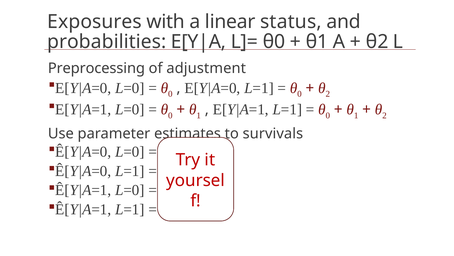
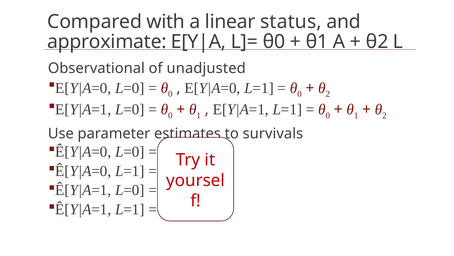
Exposures: Exposures -> Compared
probabilities: probabilities -> approximate
Preprocessing: Preprocessing -> Observational
adjustment: adjustment -> unadjusted
